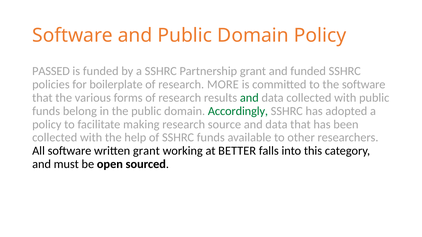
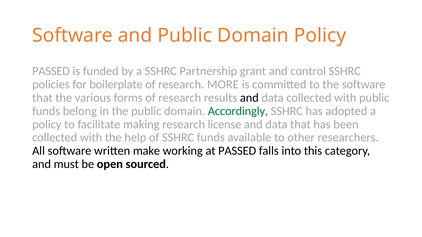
and funded: funded -> control
and at (249, 98) colour: green -> black
source: source -> license
written grant: grant -> make
at BETTER: BETTER -> PASSED
